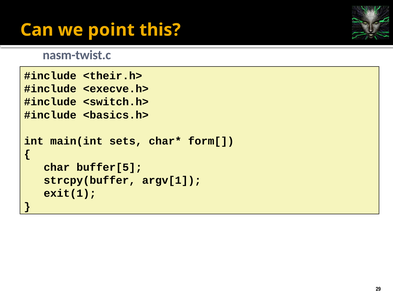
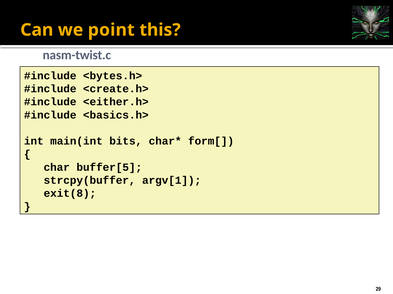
<their.h>: <their.h> -> <bytes.h>
<execve.h>: <execve.h> -> <create.h>
<switch.h>: <switch.h> -> <either.h>
sets: sets -> bits
exit(1: exit(1 -> exit(8
